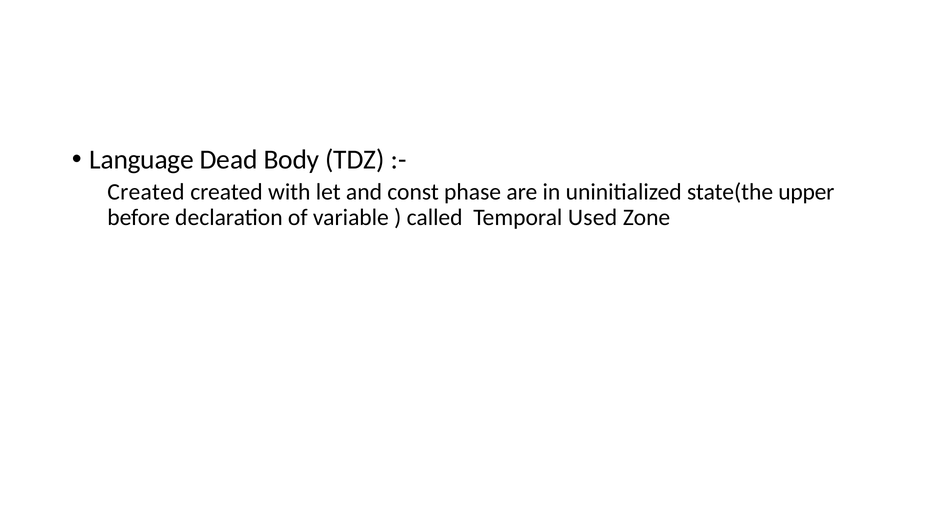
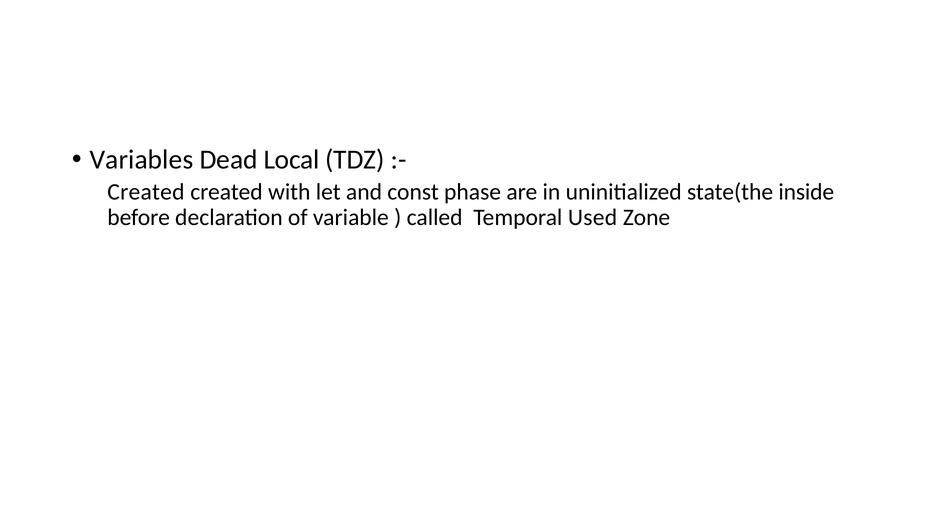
Language: Language -> Variables
Body: Body -> Local
upper: upper -> inside
